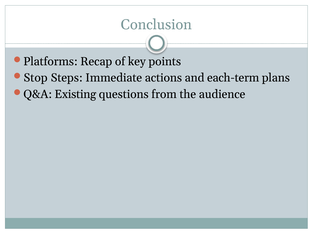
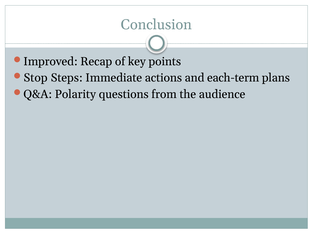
Platforms: Platforms -> Improved
Existing: Existing -> Polarity
